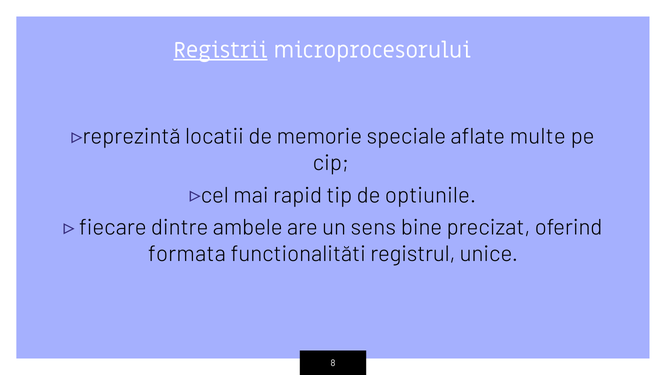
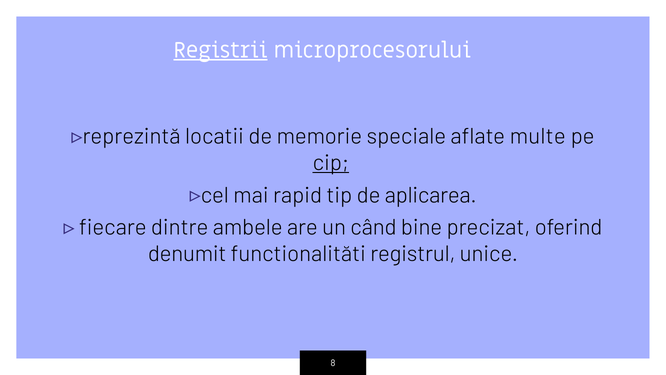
cip underline: none -> present
optiunile: optiunile -> aplicarea
sens: sens -> când
formata: formata -> denumit
